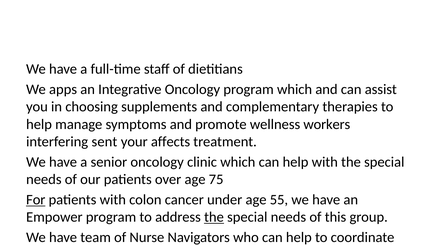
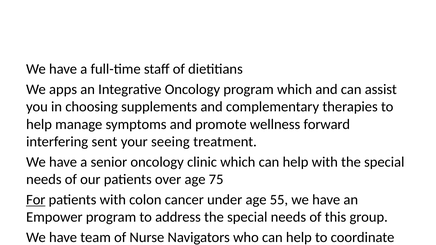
workers: workers -> forward
affects: affects -> seeing
the at (214, 217) underline: present -> none
